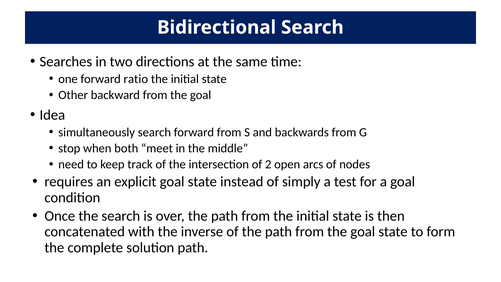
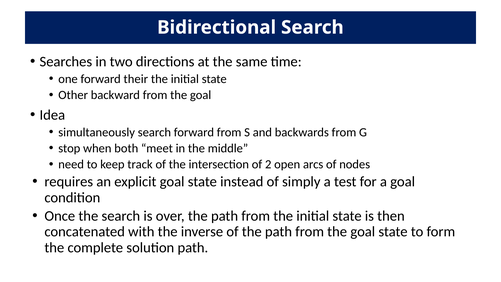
ratio: ratio -> their
